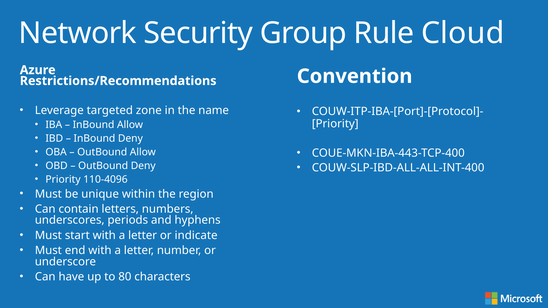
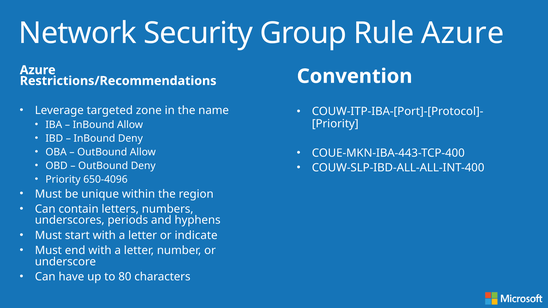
Rule Cloud: Cloud -> Azure
110-4096: 110-4096 -> 650-4096
